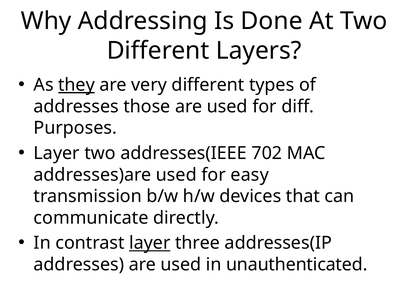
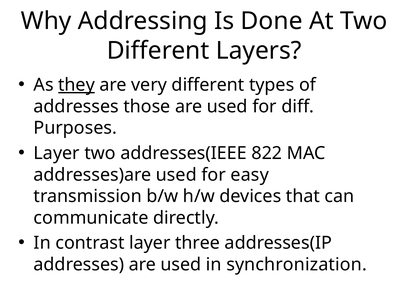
702: 702 -> 822
layer at (150, 242) underline: present -> none
unauthenticated: unauthenticated -> synchronization
